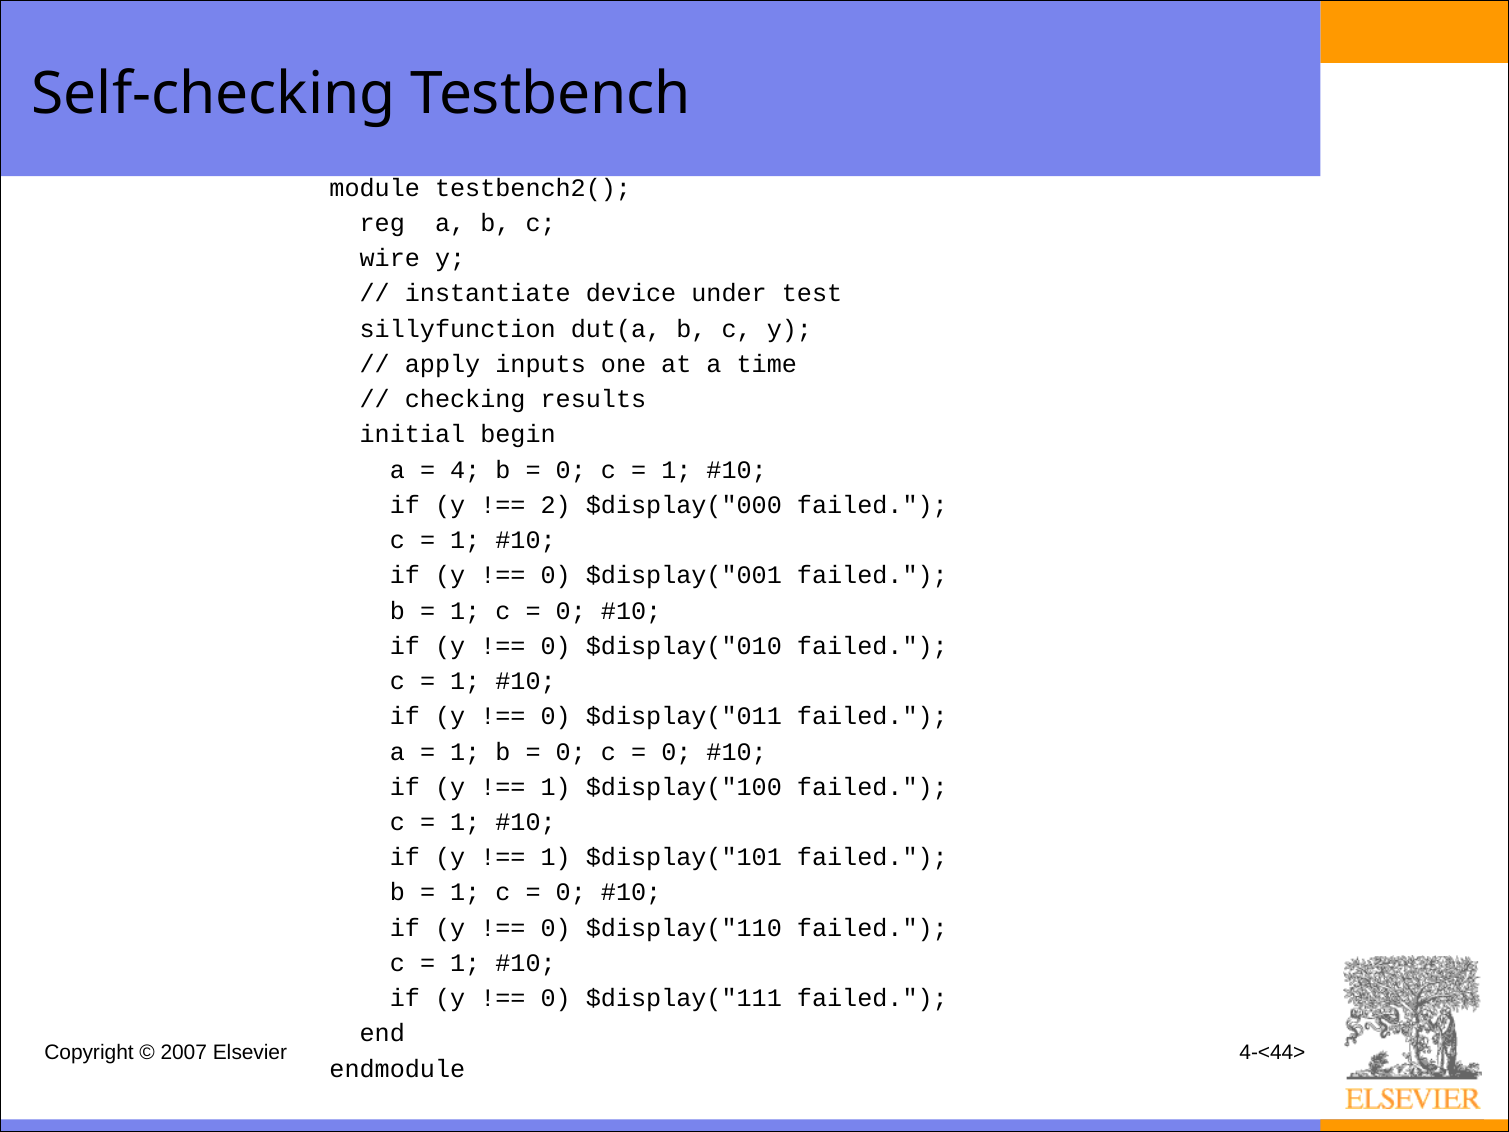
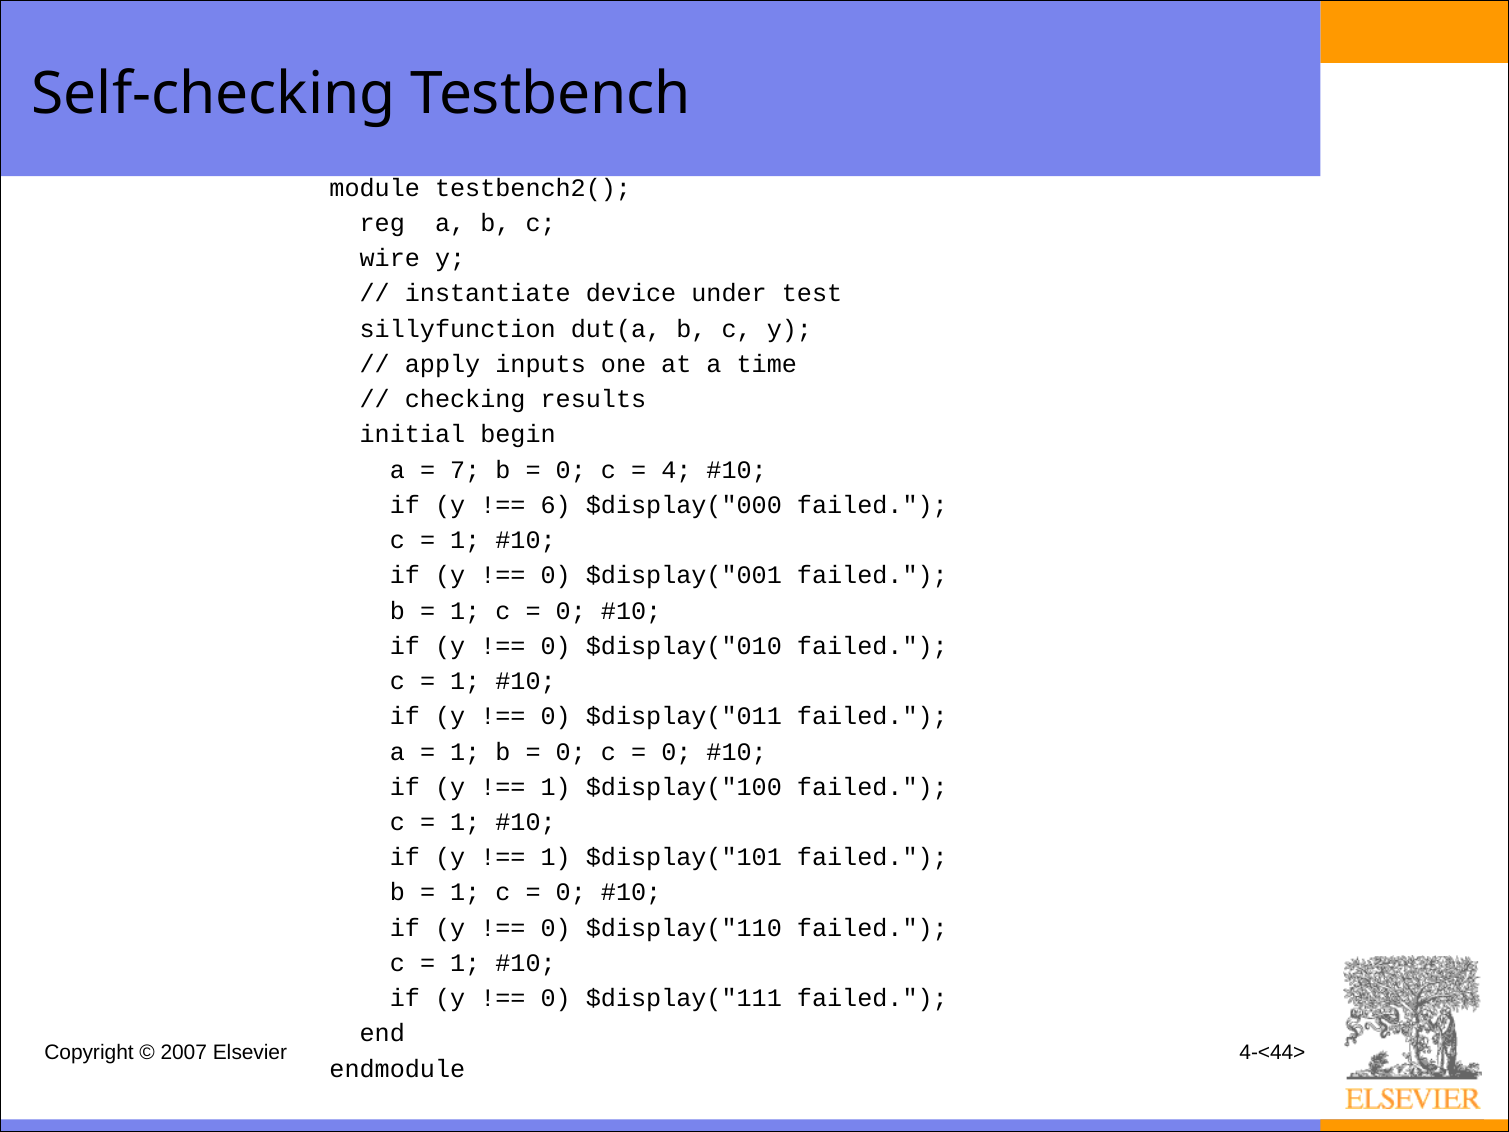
4: 4 -> 7
1 at (676, 470): 1 -> 4
2: 2 -> 6
